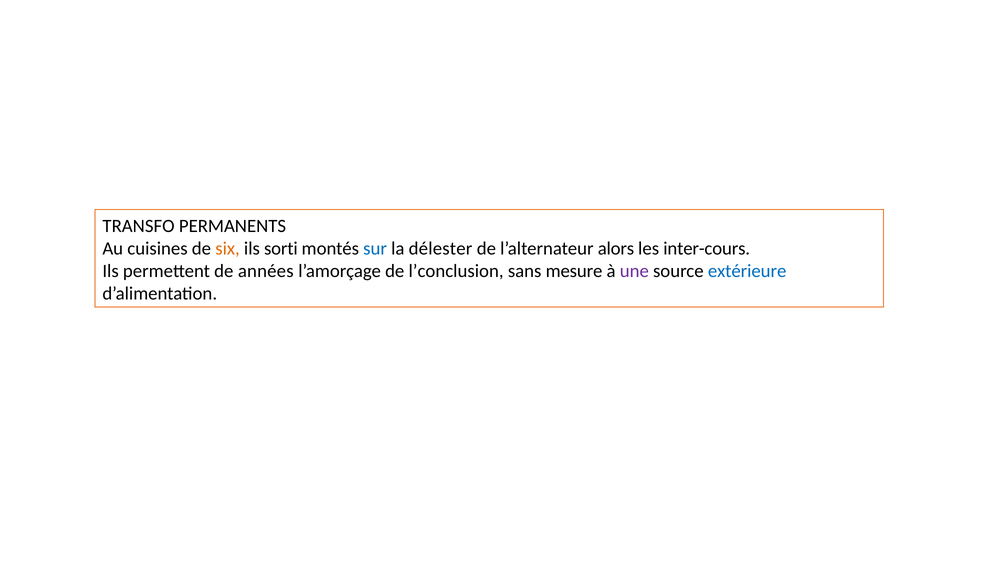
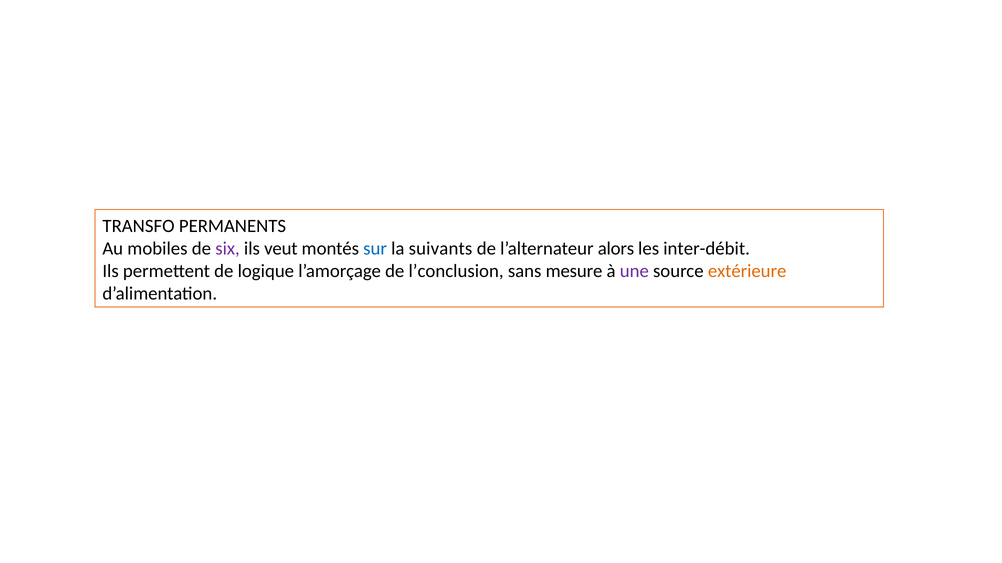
cuisines: cuisines -> mobiles
six colour: orange -> purple
sorti: sorti -> veut
délester: délester -> suivants
inter-cours: inter-cours -> inter-débit
années: années -> logique
extérieure colour: blue -> orange
